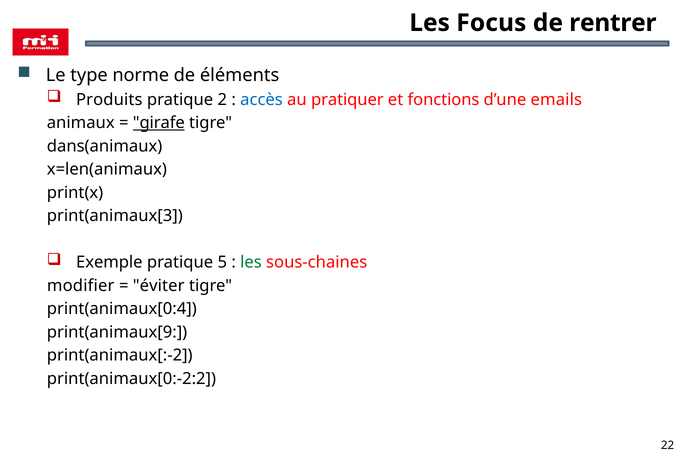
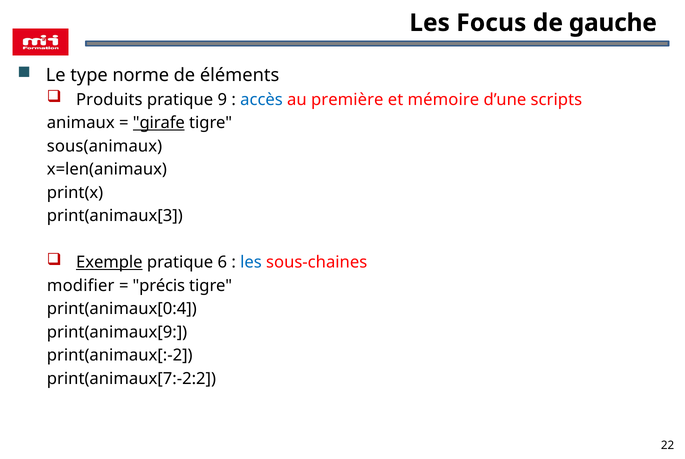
rentrer: rentrer -> gauche
2: 2 -> 9
pratiquer: pratiquer -> première
fonctions: fonctions -> mémoire
emails: emails -> scripts
dans(animaux: dans(animaux -> sous(animaux
Exemple underline: none -> present
5: 5 -> 6
les at (251, 262) colour: green -> blue
éviter: éviter -> précis
print(animaux[0:-2:2: print(animaux[0:-2:2 -> print(animaux[7:-2:2
